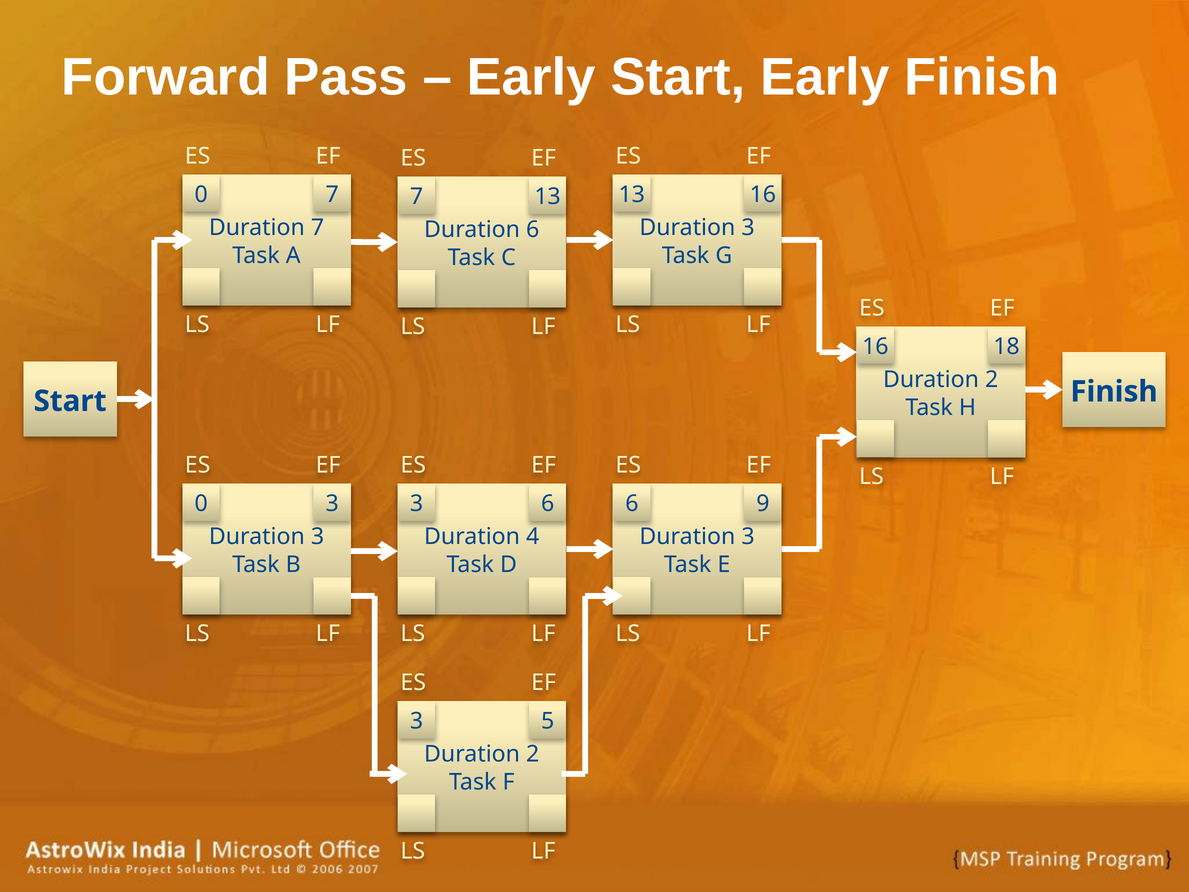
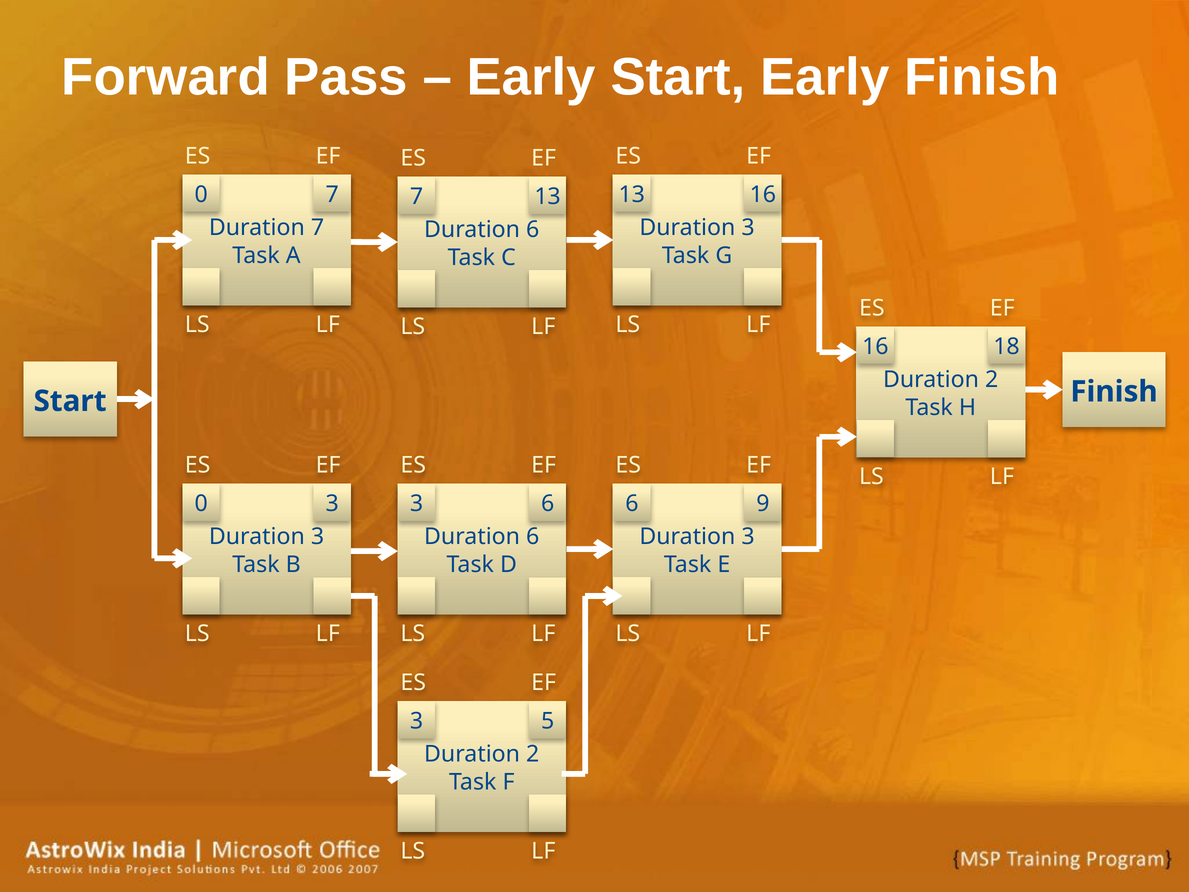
4 at (533, 537): 4 -> 6
